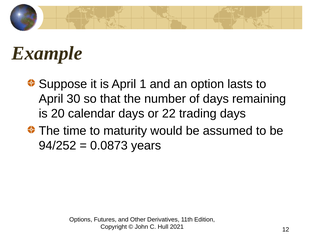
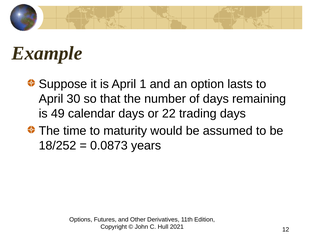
20: 20 -> 49
94/252: 94/252 -> 18/252
